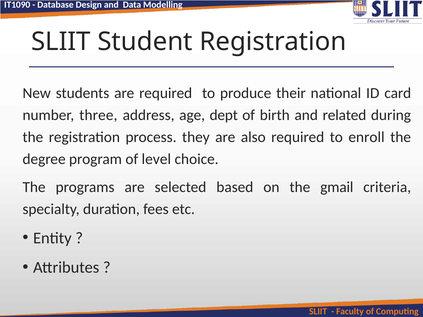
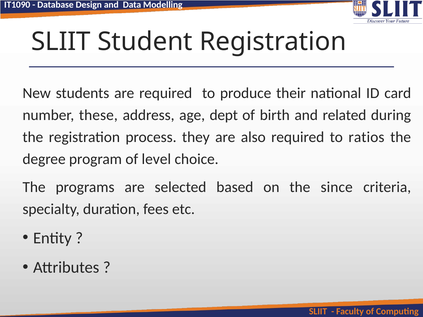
three: three -> these
enroll: enroll -> ratios
gmail: gmail -> since
